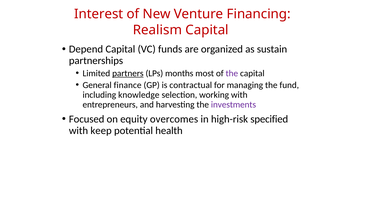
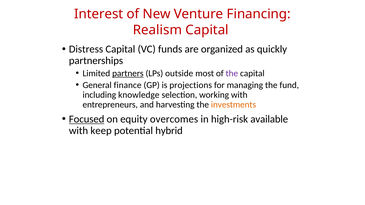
Depend: Depend -> Distress
sustain: sustain -> quickly
months: months -> outside
contractual: contractual -> projections
investments colour: purple -> orange
Focused underline: none -> present
specified: specified -> available
health: health -> hybrid
